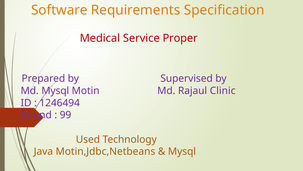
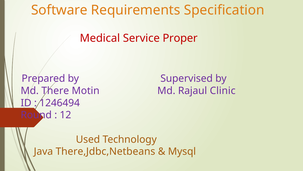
Md Mysql: Mysql -> There
99: 99 -> 12
Motin,Jdbc,Netbeans: Motin,Jdbc,Netbeans -> There,Jdbc,Netbeans
